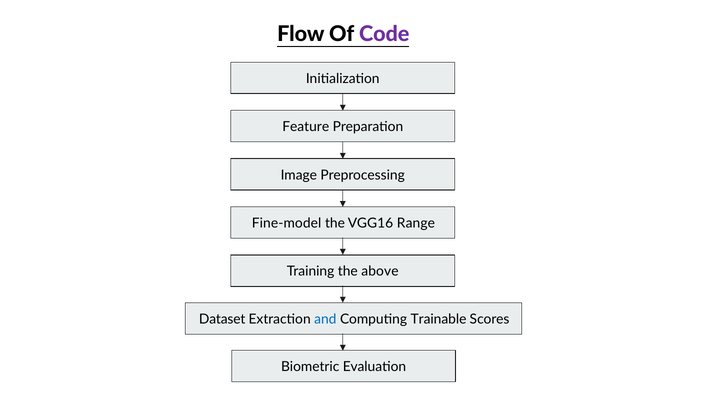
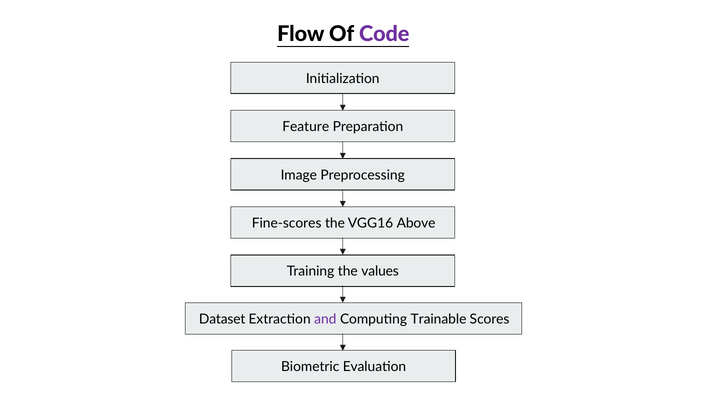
Fine-model: Fine-model -> Fine-scores
Range: Range -> Above
above: above -> values
and colour: blue -> purple
